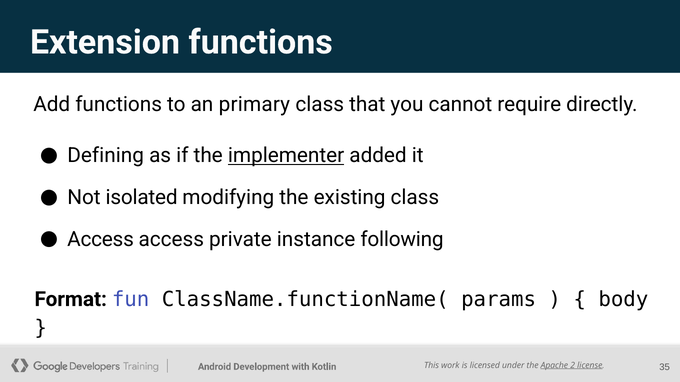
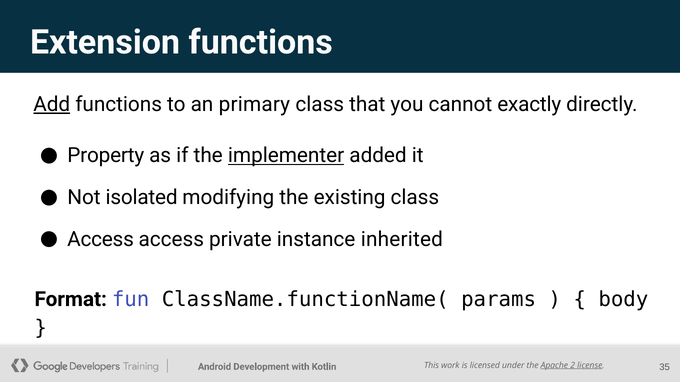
Add underline: none -> present
require: require -> exactly
Defining: Defining -> Property
following: following -> inherited
